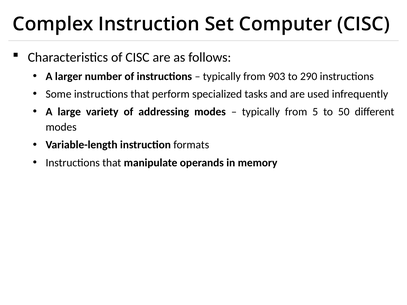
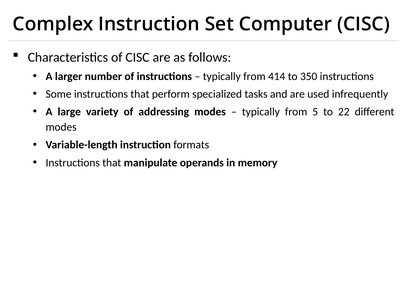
903: 903 -> 414
290: 290 -> 350
50: 50 -> 22
